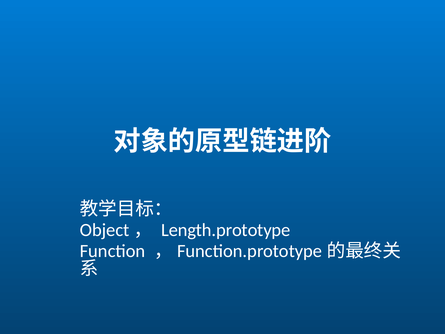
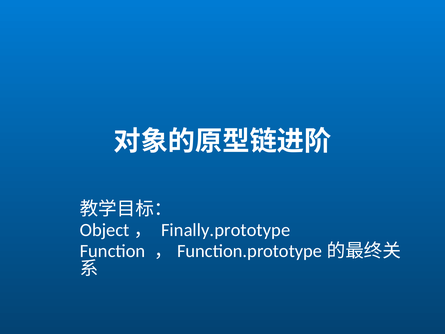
Length.prototype: Length.prototype -> Finally.prototype
